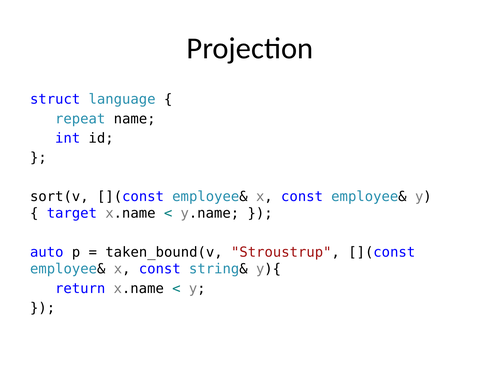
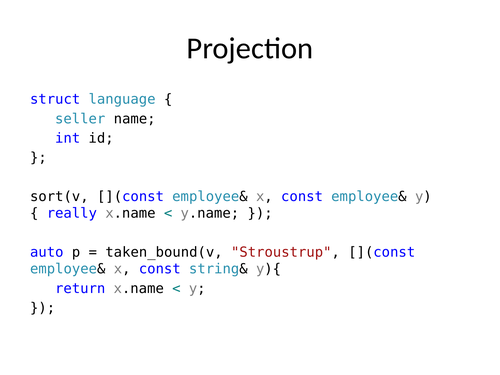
repeat: repeat -> seller
target: target -> really
